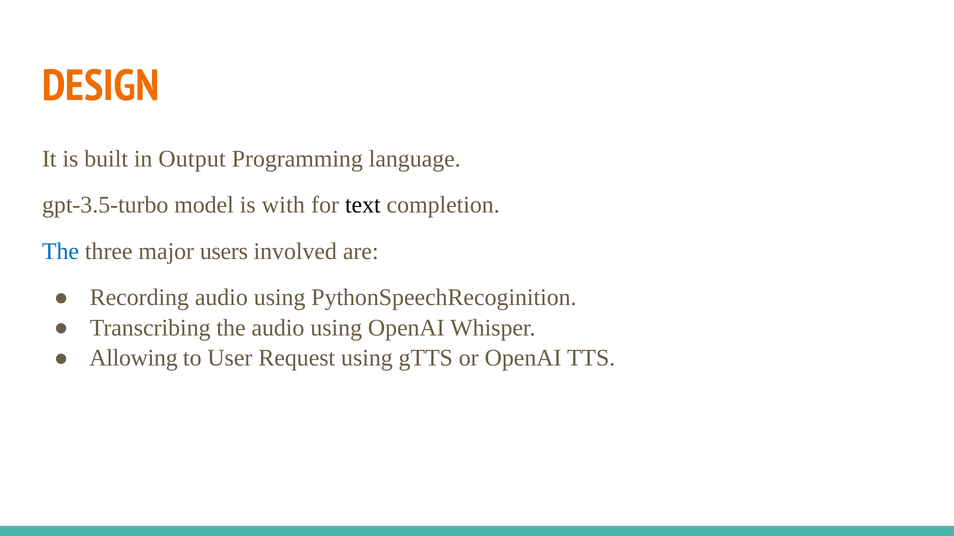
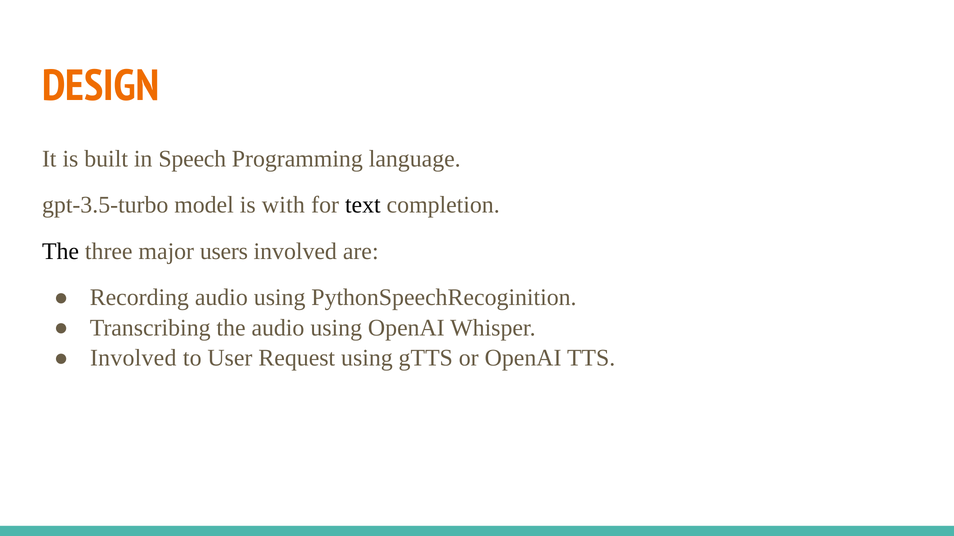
Output: Output -> Speech
The at (61, 252) colour: blue -> black
Allowing at (133, 358): Allowing -> Involved
